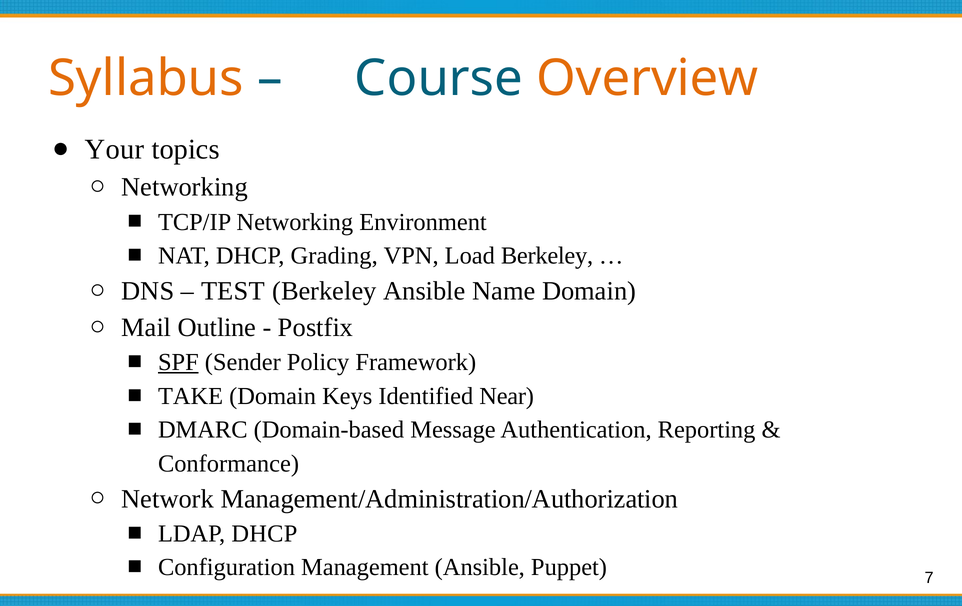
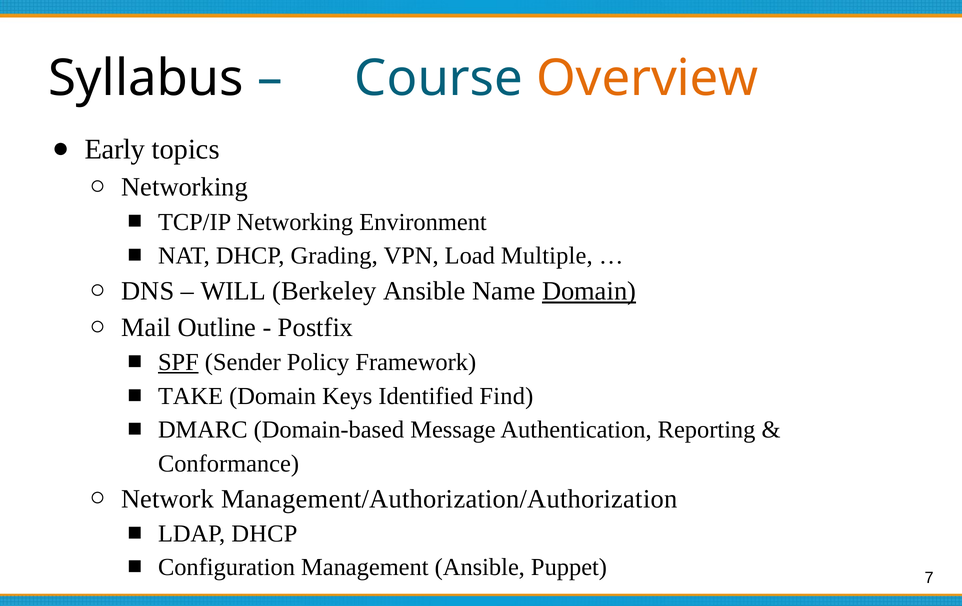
Syllabus colour: orange -> black
Your: Your -> Early
Load Berkeley: Berkeley -> Multiple
TEST: TEST -> WILL
Domain at (589, 291) underline: none -> present
Near: Near -> Find
Management/Administration/Authorization: Management/Administration/Authorization -> Management/Authorization/Authorization
